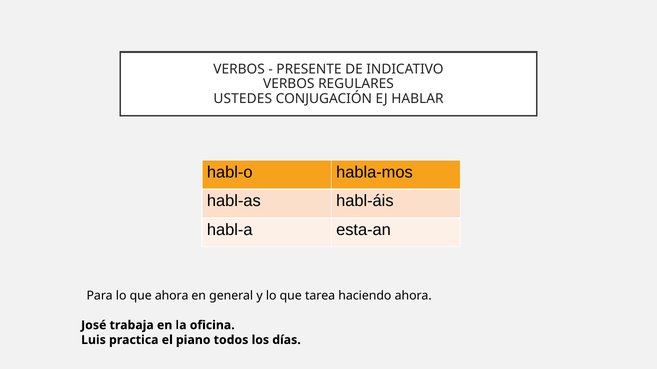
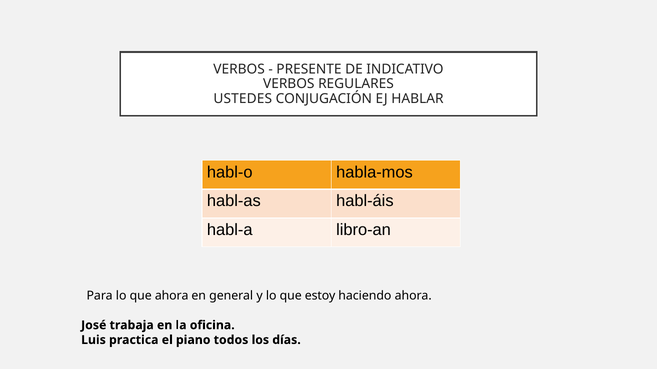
esta-an: esta-an -> libro-an
tarea: tarea -> estoy
